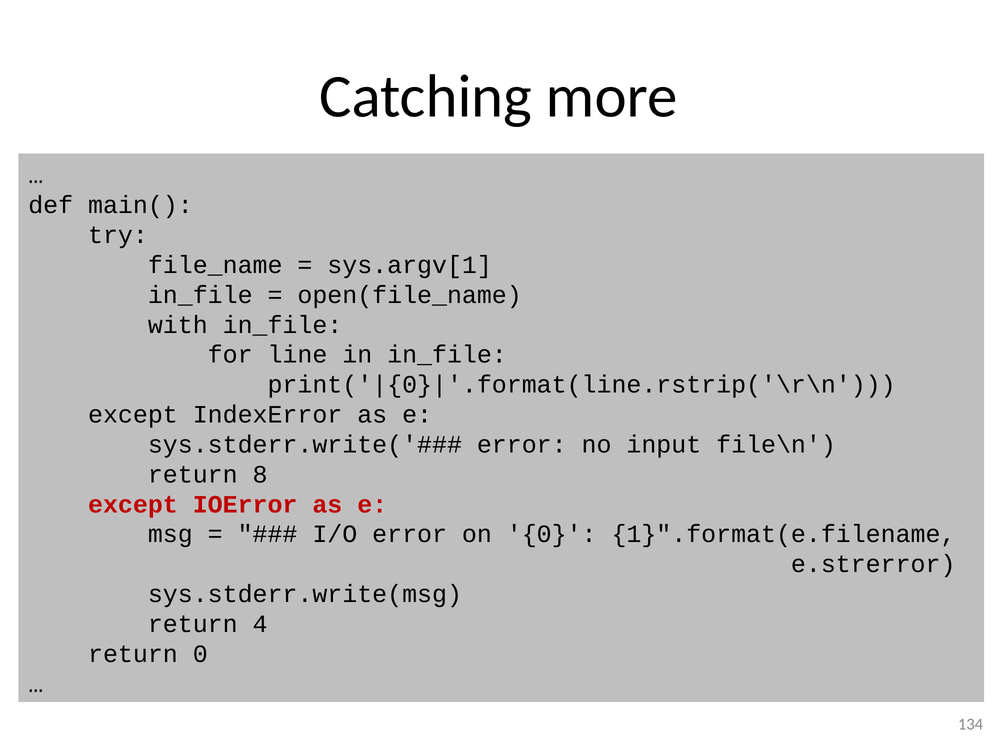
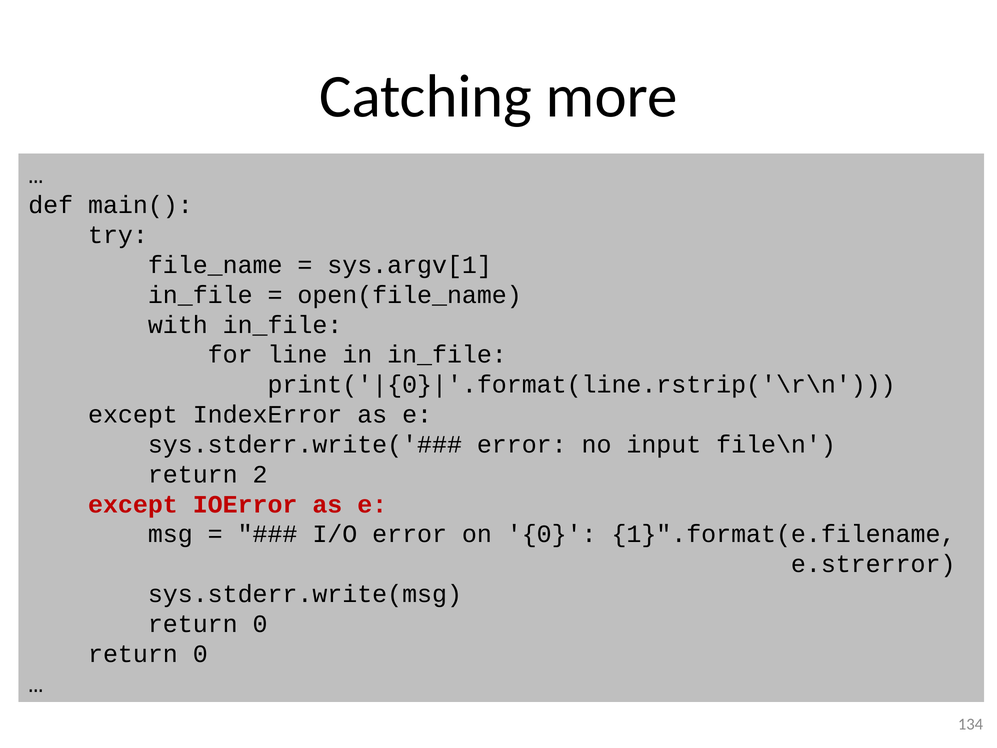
8: 8 -> 2
4 at (260, 624): 4 -> 0
